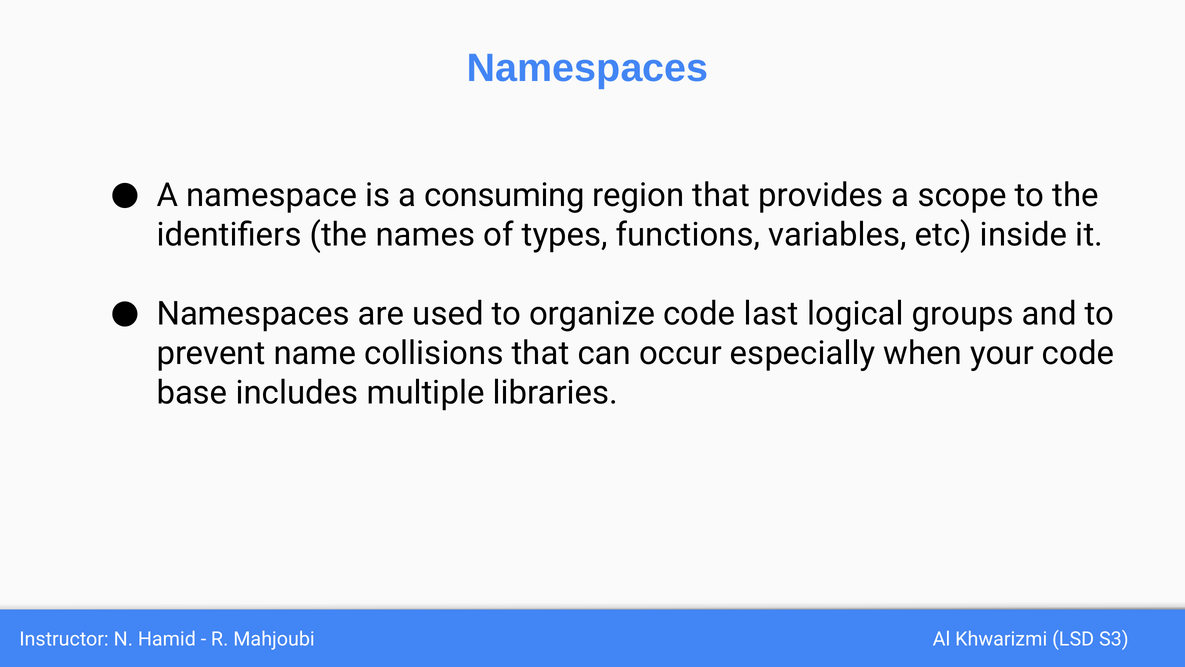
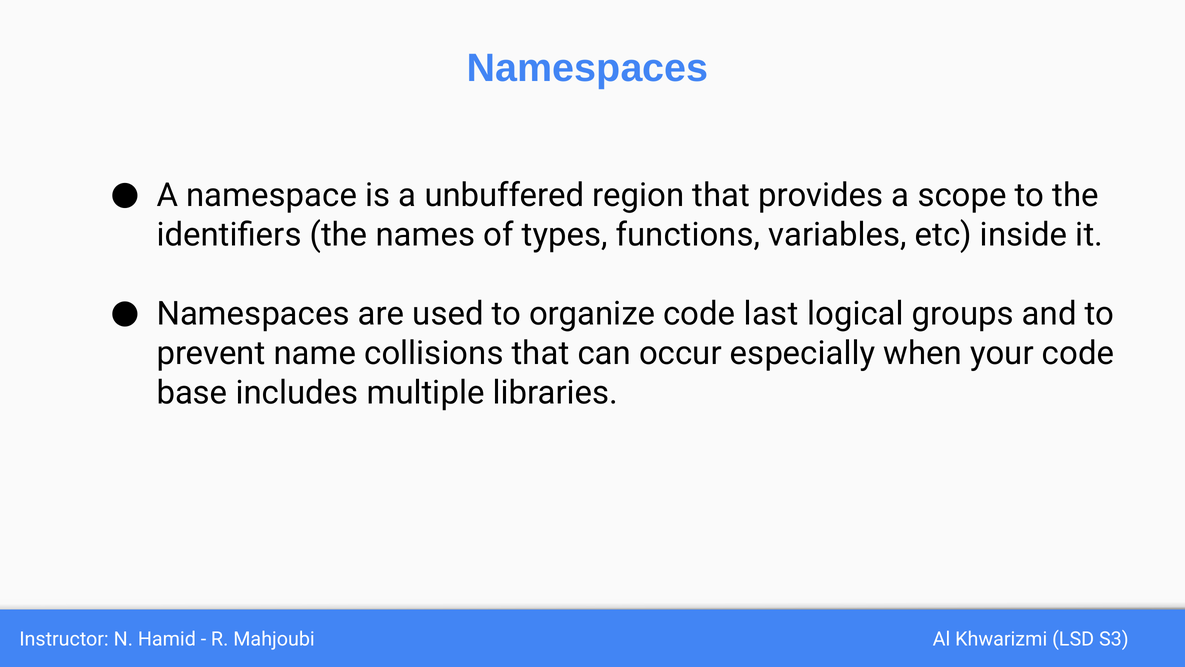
consuming: consuming -> unbuffered
